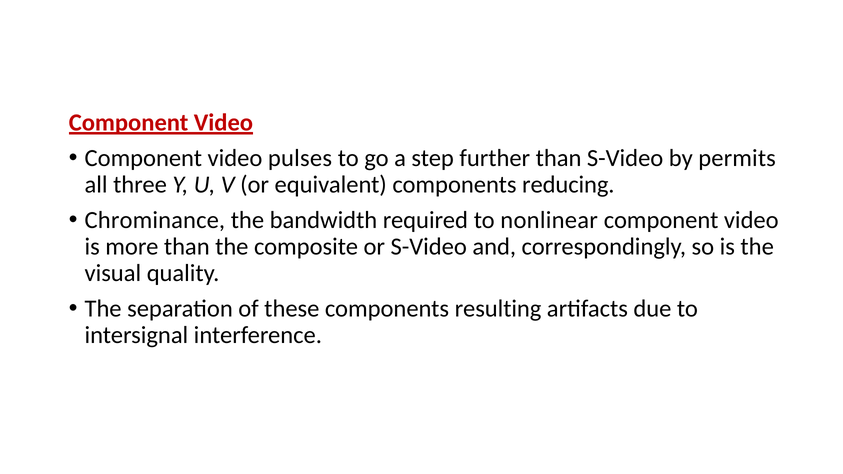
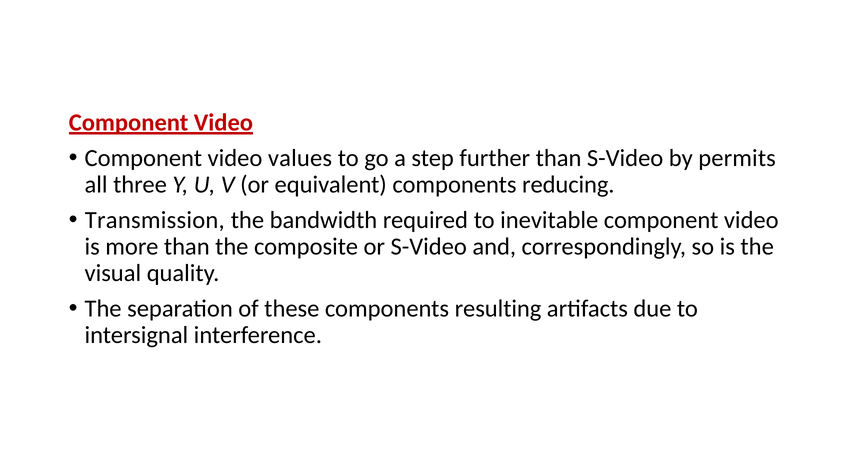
pulses: pulses -> values
Chrominance: Chrominance -> Transmission
nonlinear: nonlinear -> inevitable
